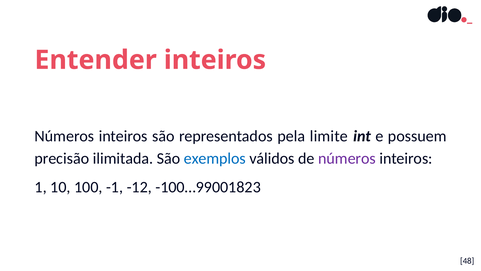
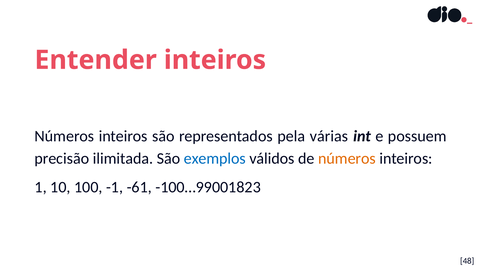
limite: limite -> várias
números at (347, 158) colour: purple -> orange
-12: -12 -> -61
